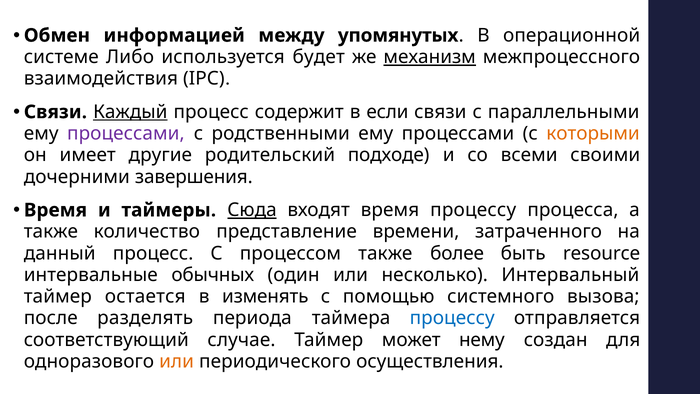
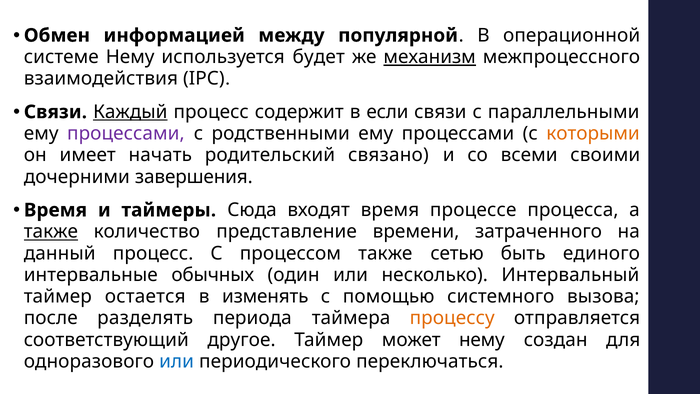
упомянутых: упомянутых -> популярной
системе Либо: Либо -> Нему
другие: другие -> начать
подходе: подходе -> связано
Сюда underline: present -> none
время процессу: процессу -> процессе
также at (51, 232) underline: none -> present
более: более -> сетью
resource: resource -> единого
процессу at (452, 318) colour: blue -> orange
случае: случае -> другое
или at (177, 361) colour: orange -> blue
осуществления: осуществления -> переключаться
